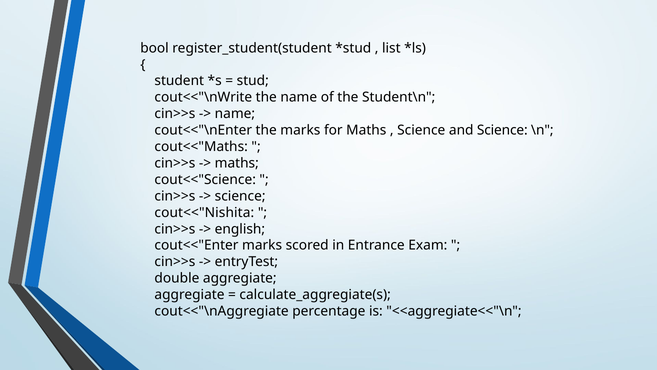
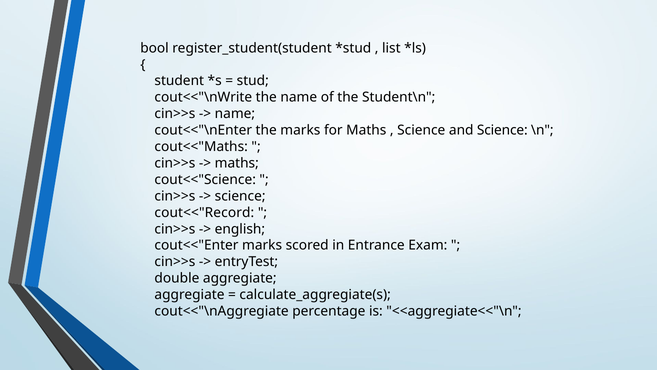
cout<<"Nishita: cout<<"Nishita -> cout<<"Record
